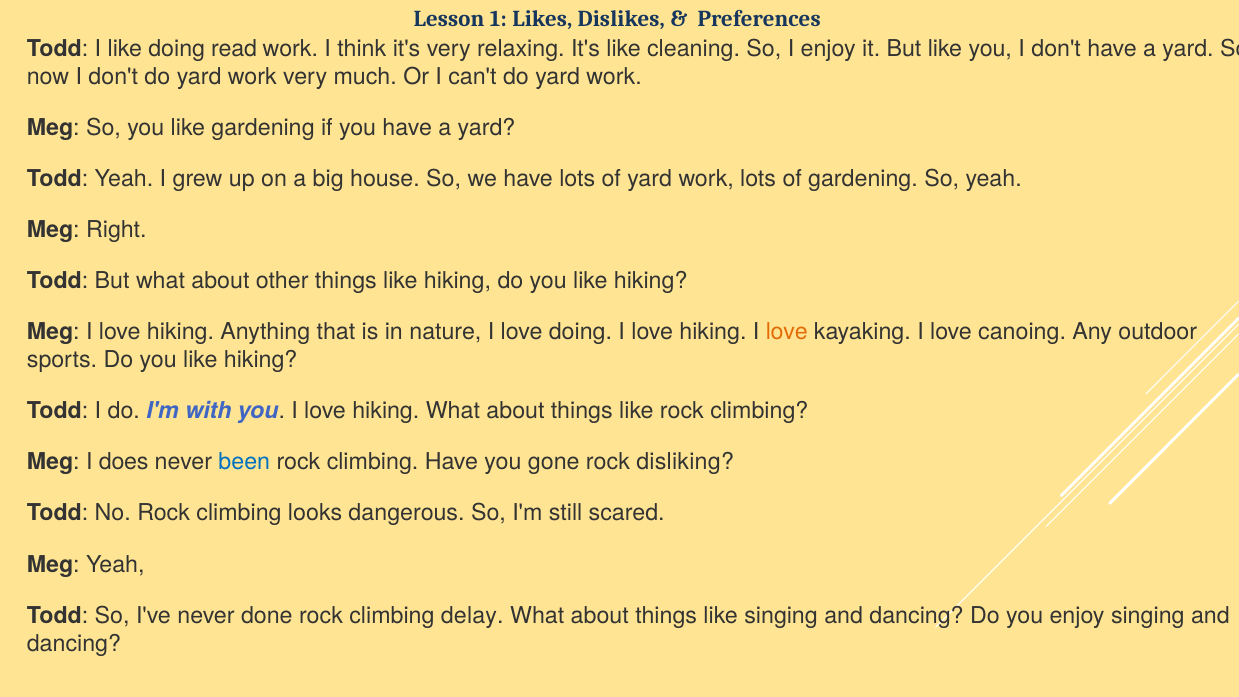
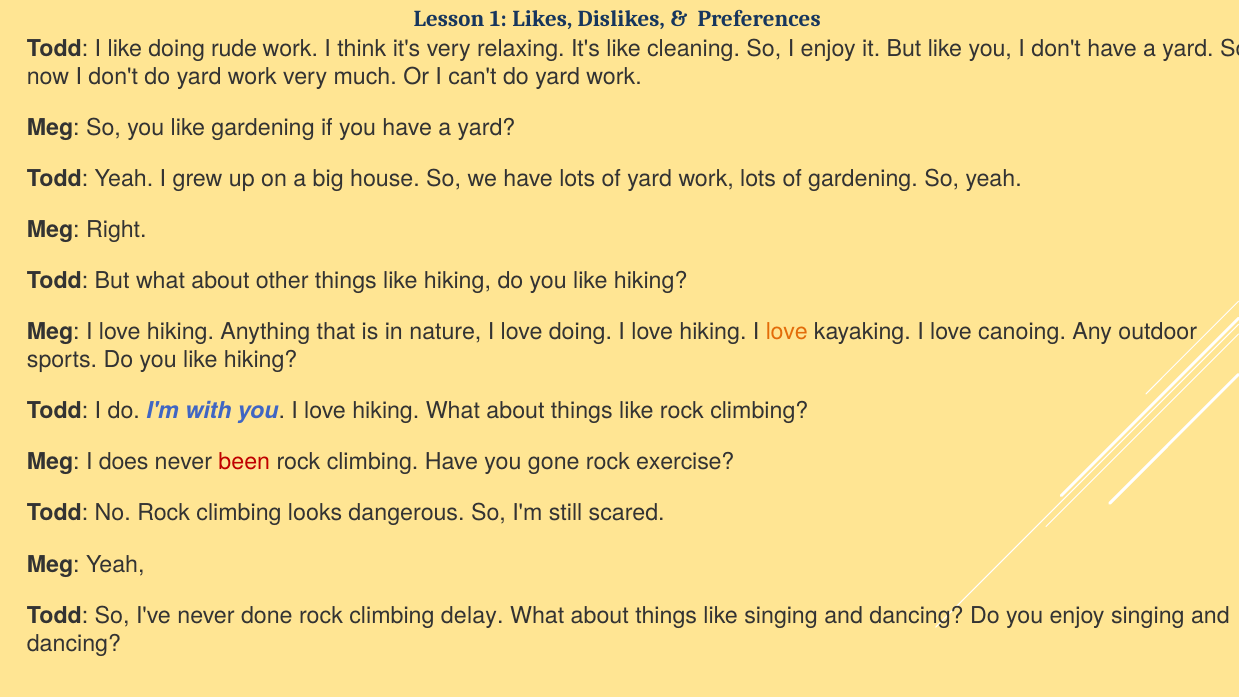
read: read -> rude
been colour: blue -> red
disliking: disliking -> exercise
